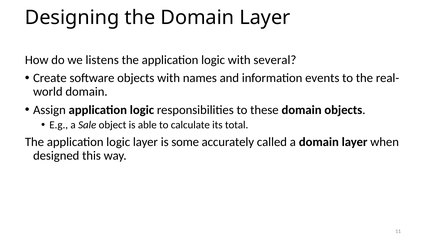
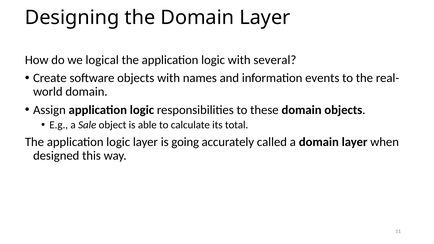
listens: listens -> logical
some: some -> going
